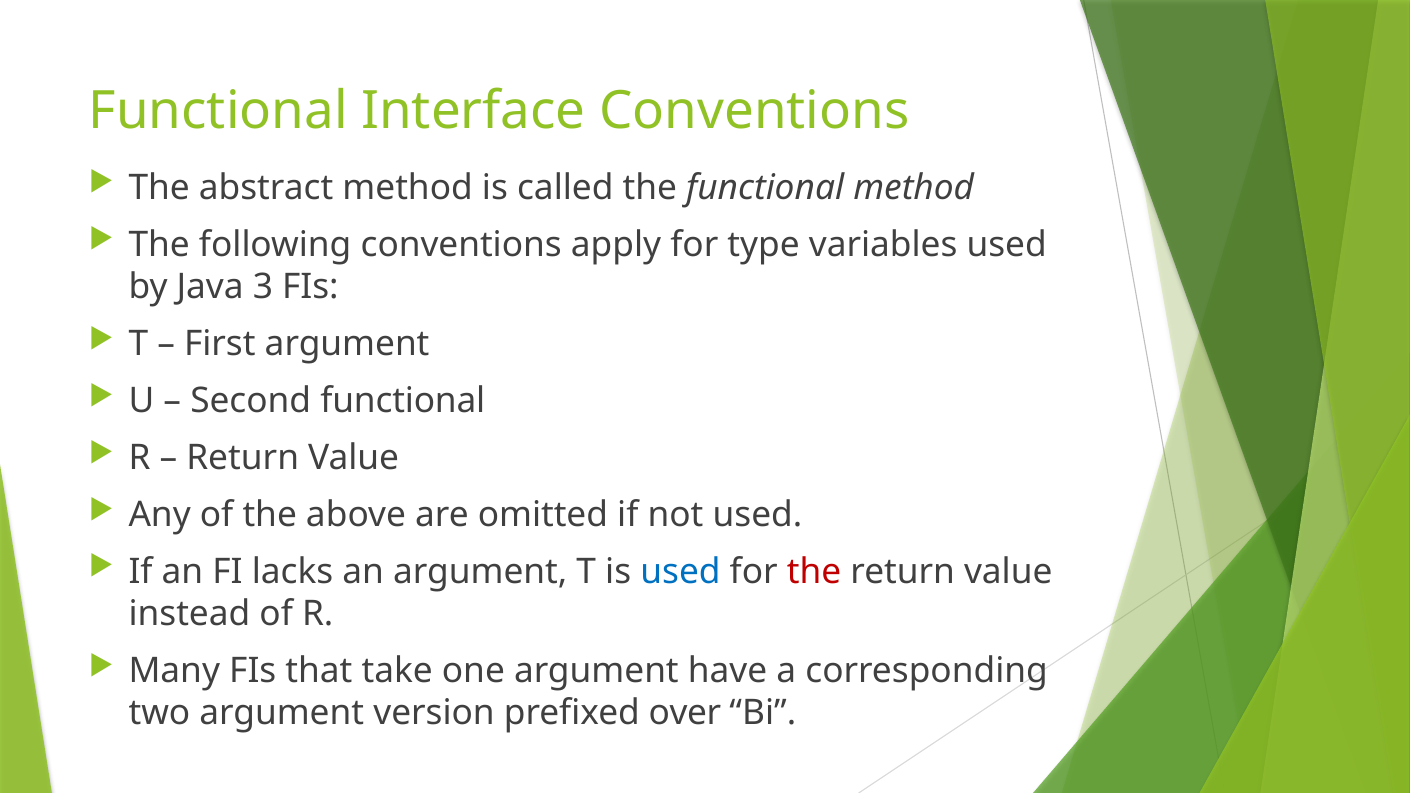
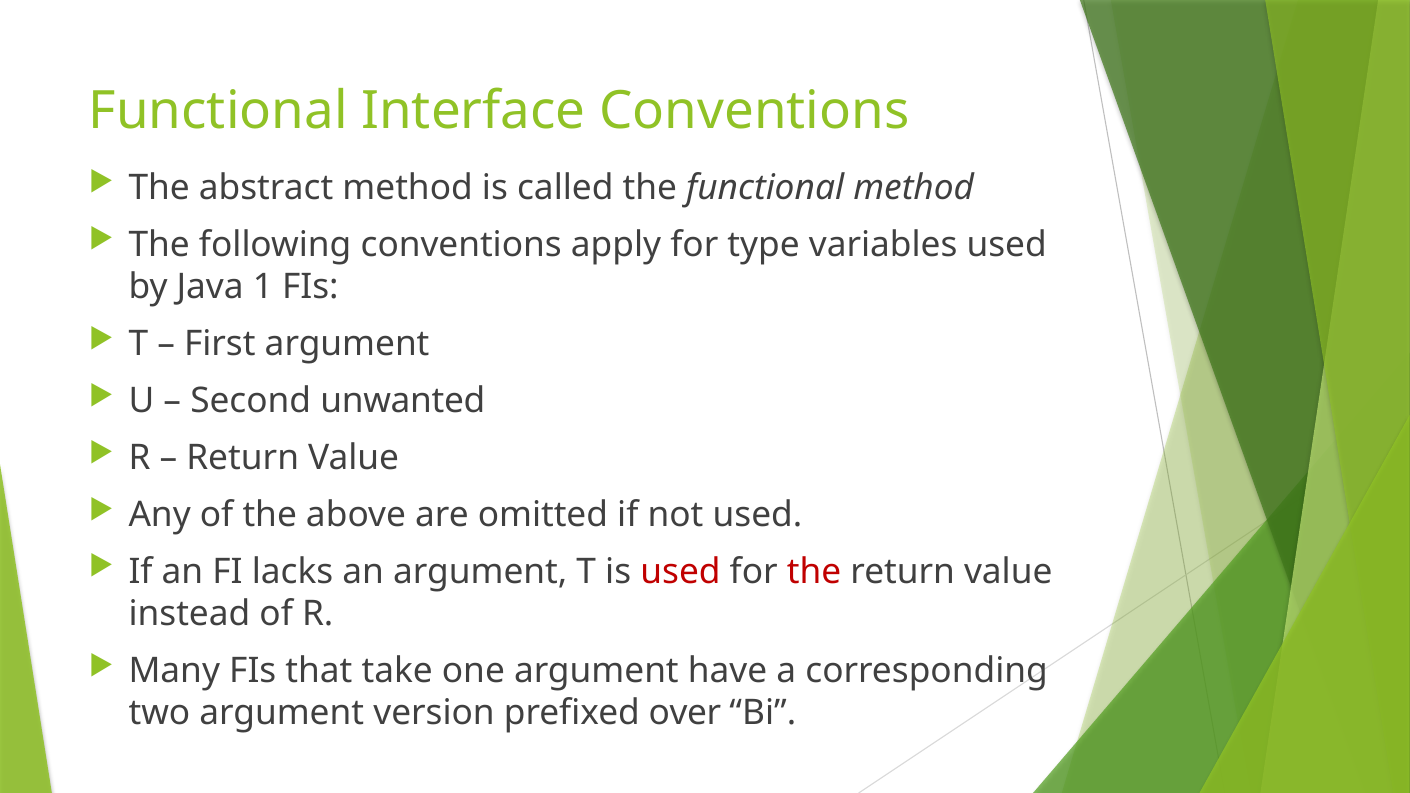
3: 3 -> 1
Second functional: functional -> unwanted
used at (680, 572) colour: blue -> red
